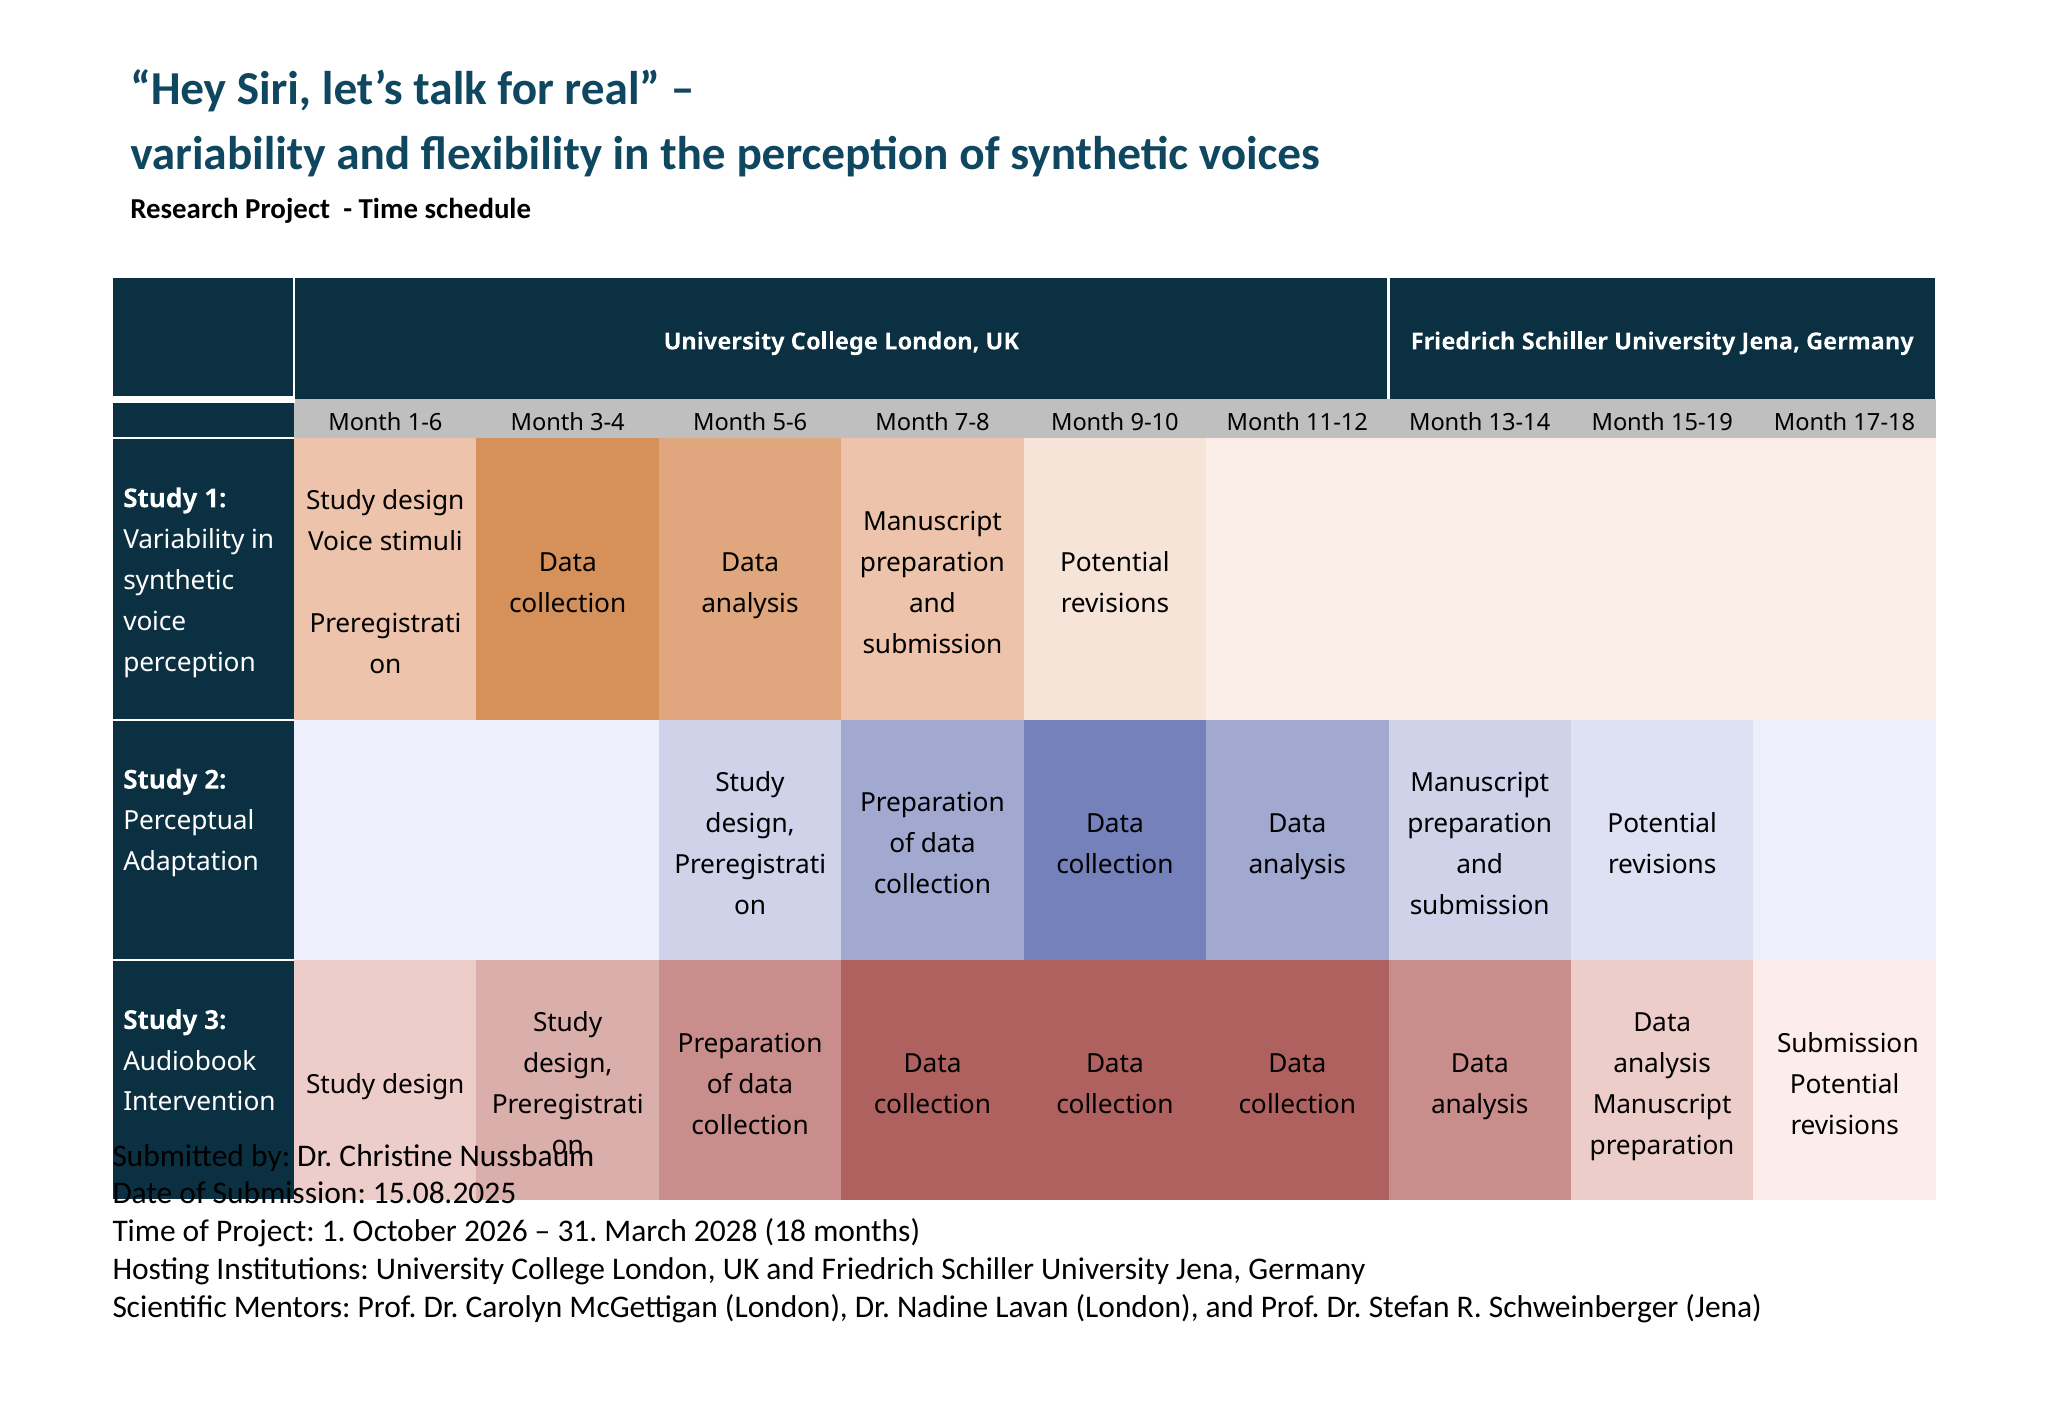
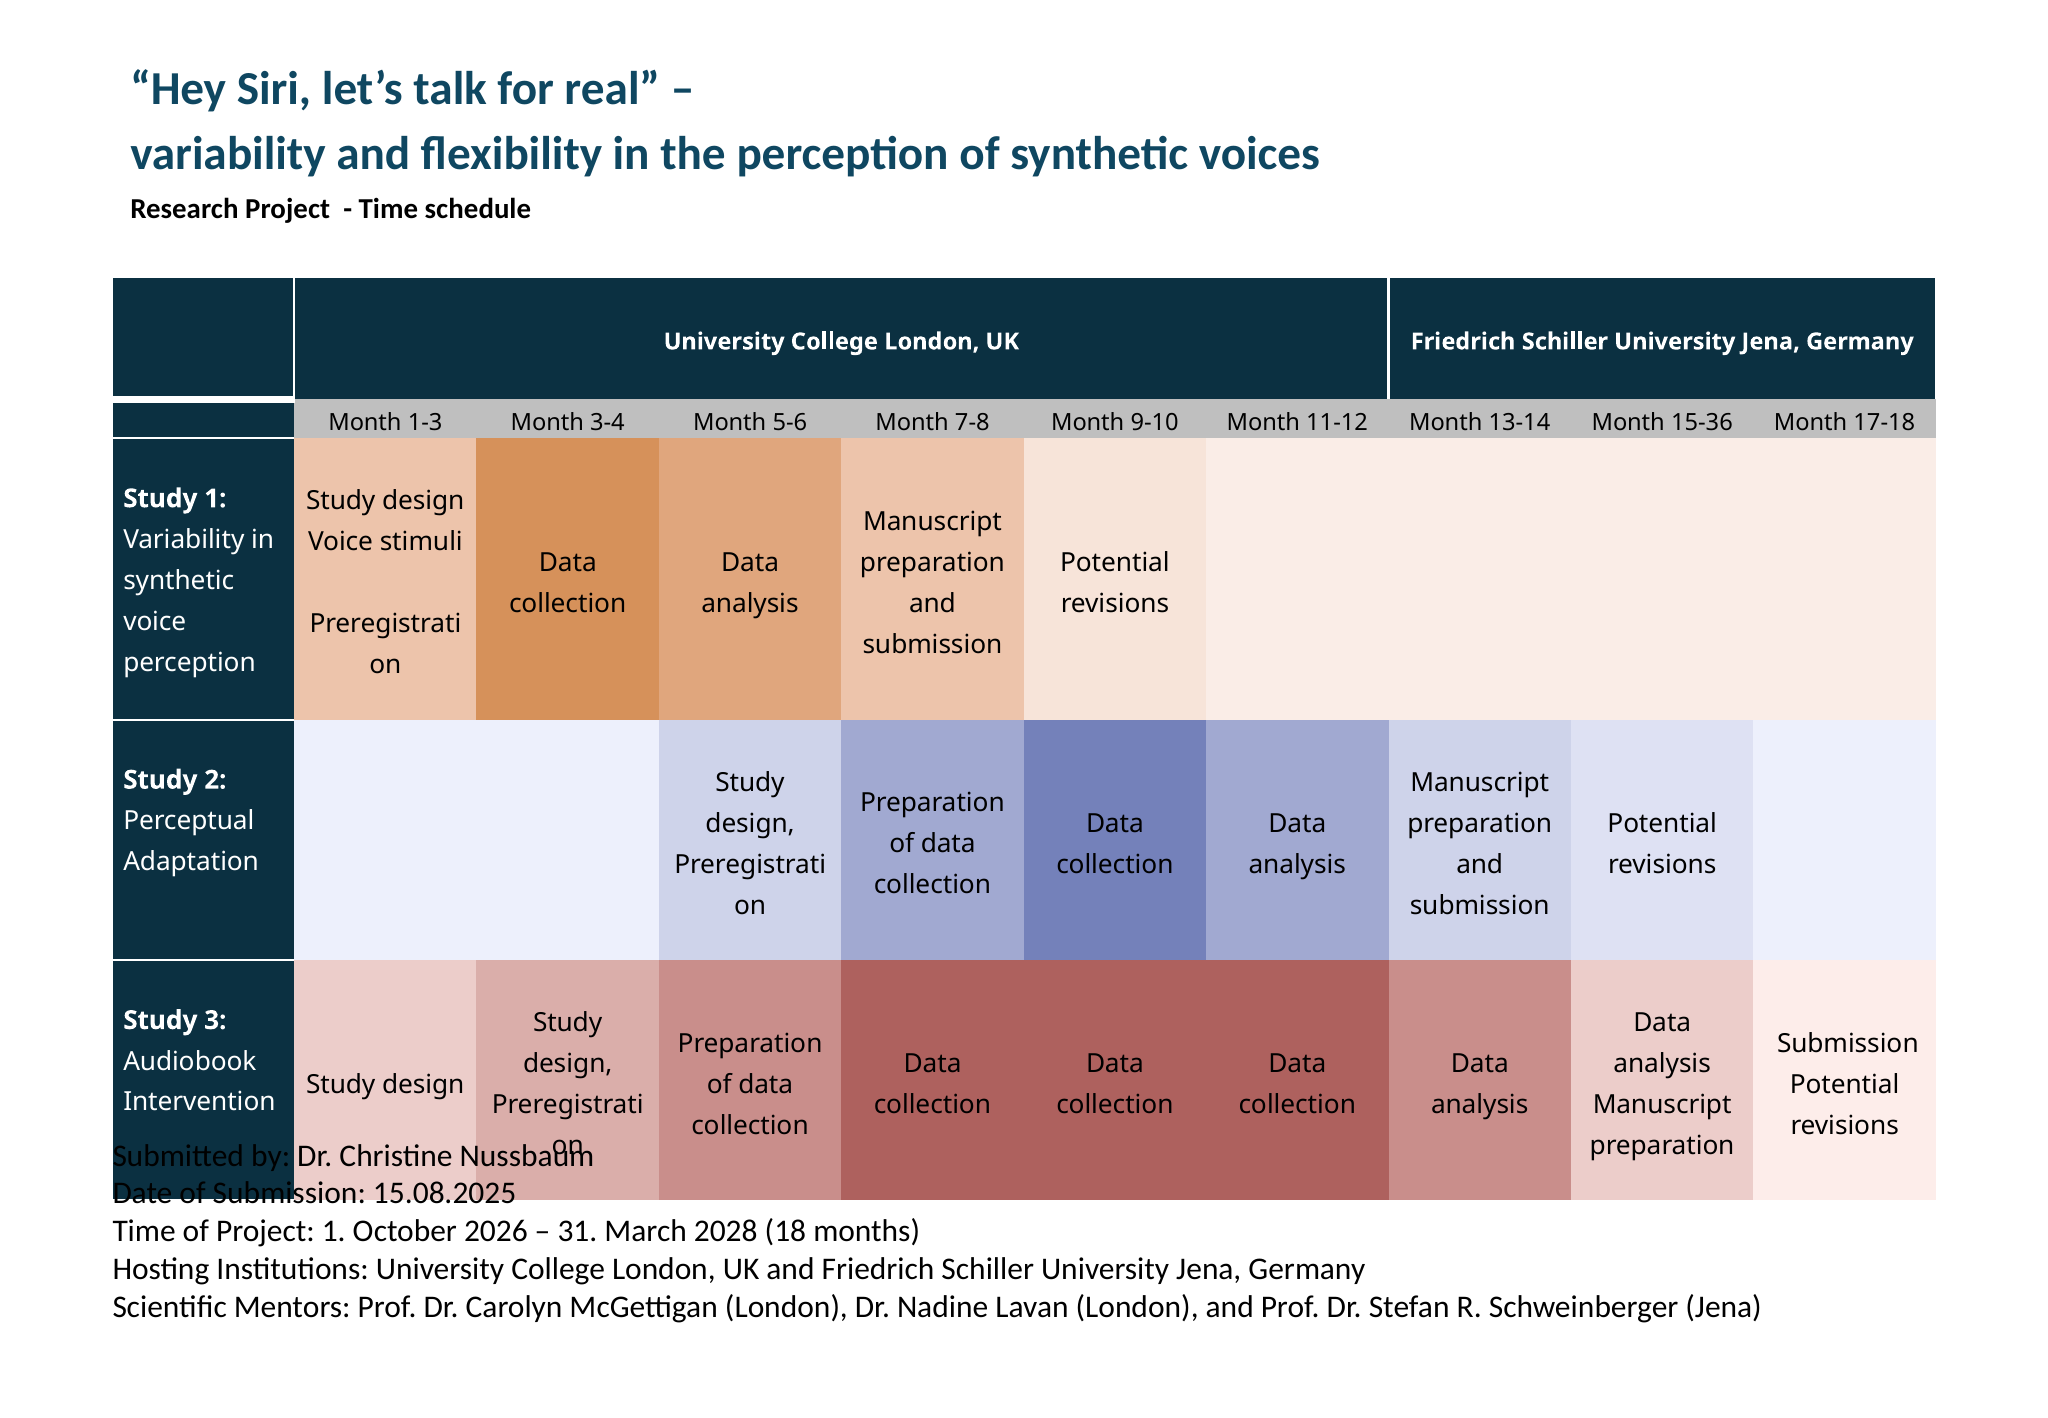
1-6: 1-6 -> 1-3
15-19: 15-19 -> 15-36
